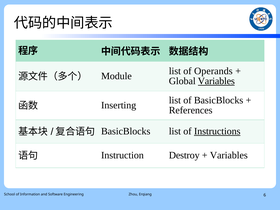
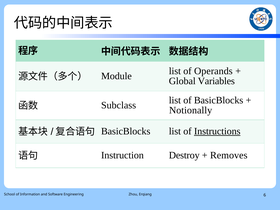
Variables at (216, 81) underline: present -> none
Inserting: Inserting -> Subclass
References: References -> Notionally
Variables at (229, 155): Variables -> Removes
